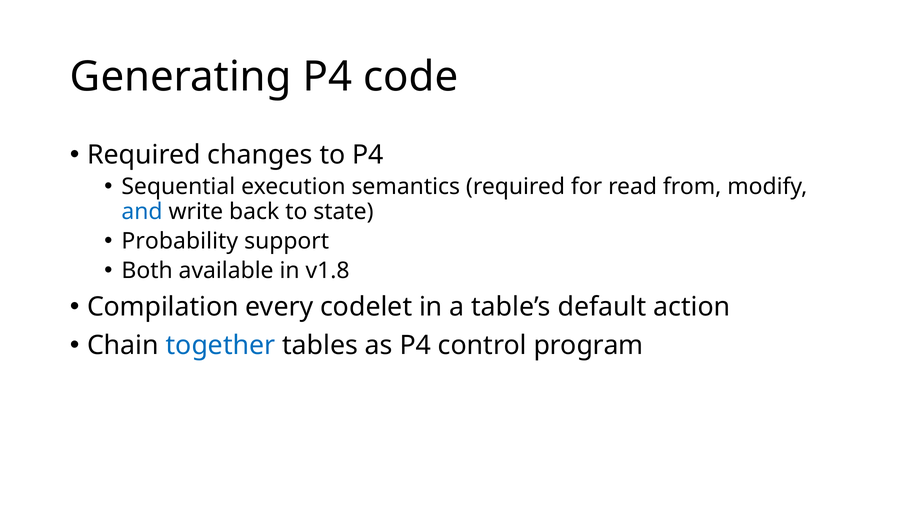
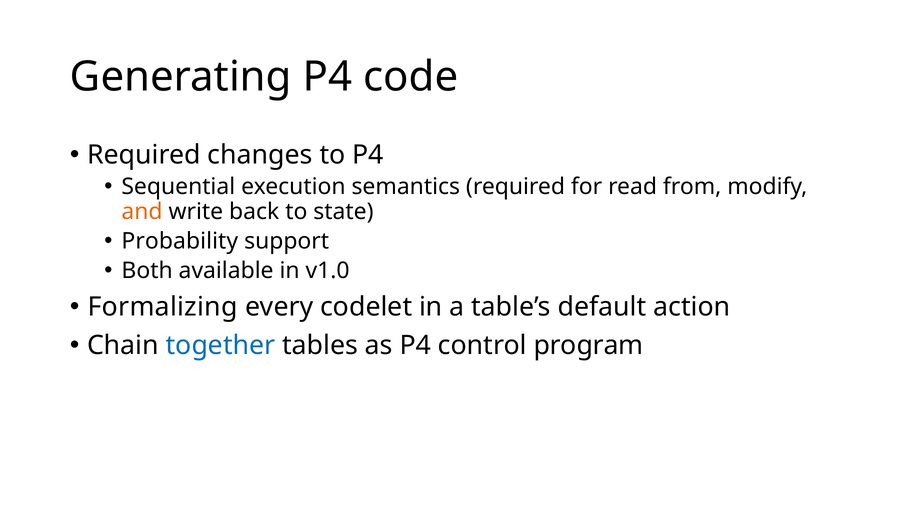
and colour: blue -> orange
v1.8: v1.8 -> v1.0
Compilation: Compilation -> Formalizing
